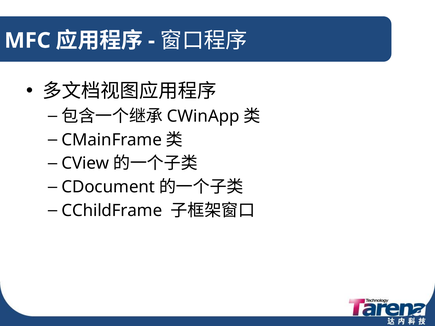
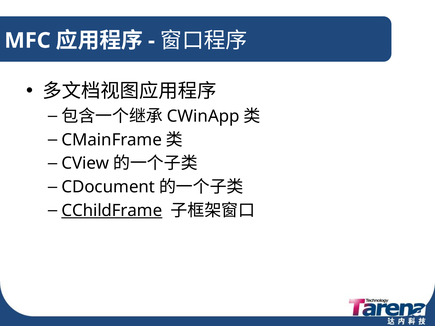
CChildFrame underline: none -> present
